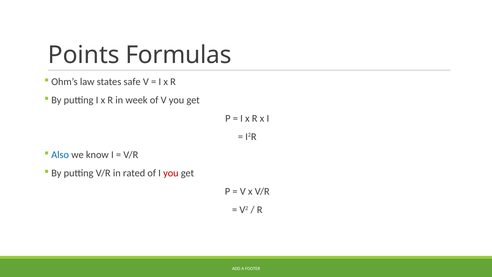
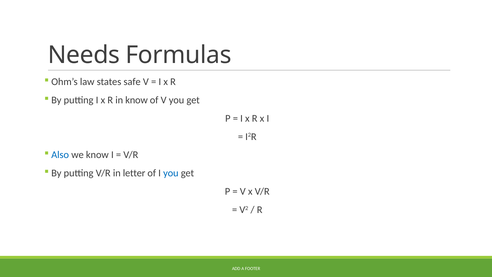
Points: Points -> Needs
in week: week -> know
rated: rated -> letter
you at (171, 173) colour: red -> blue
